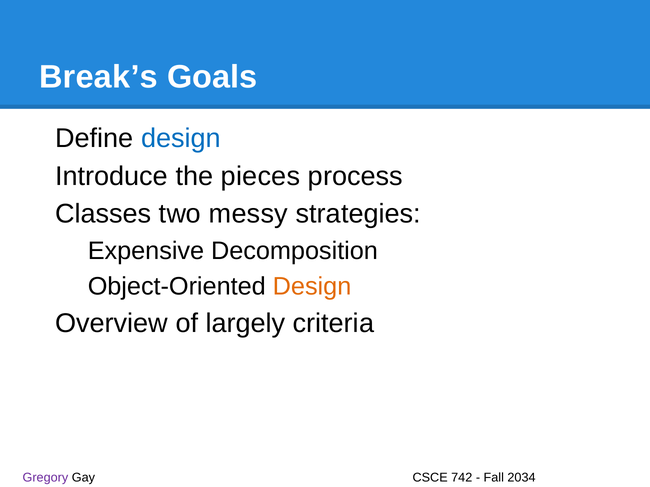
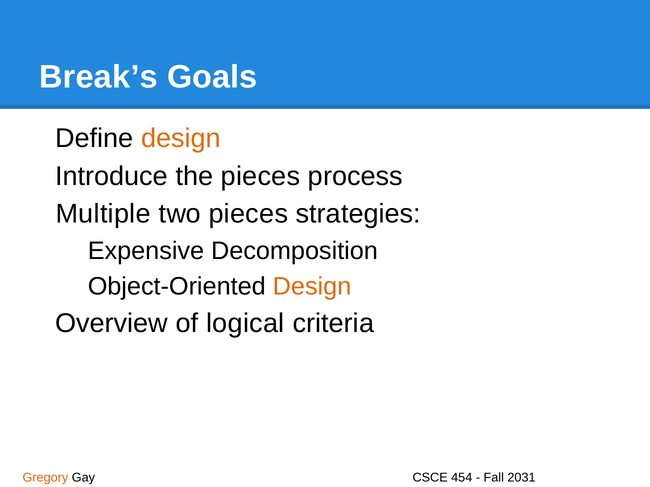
design at (181, 138) colour: blue -> orange
Classes: Classes -> Multiple
two messy: messy -> pieces
largely: largely -> logical
Gregory colour: purple -> orange
742: 742 -> 454
2034: 2034 -> 2031
